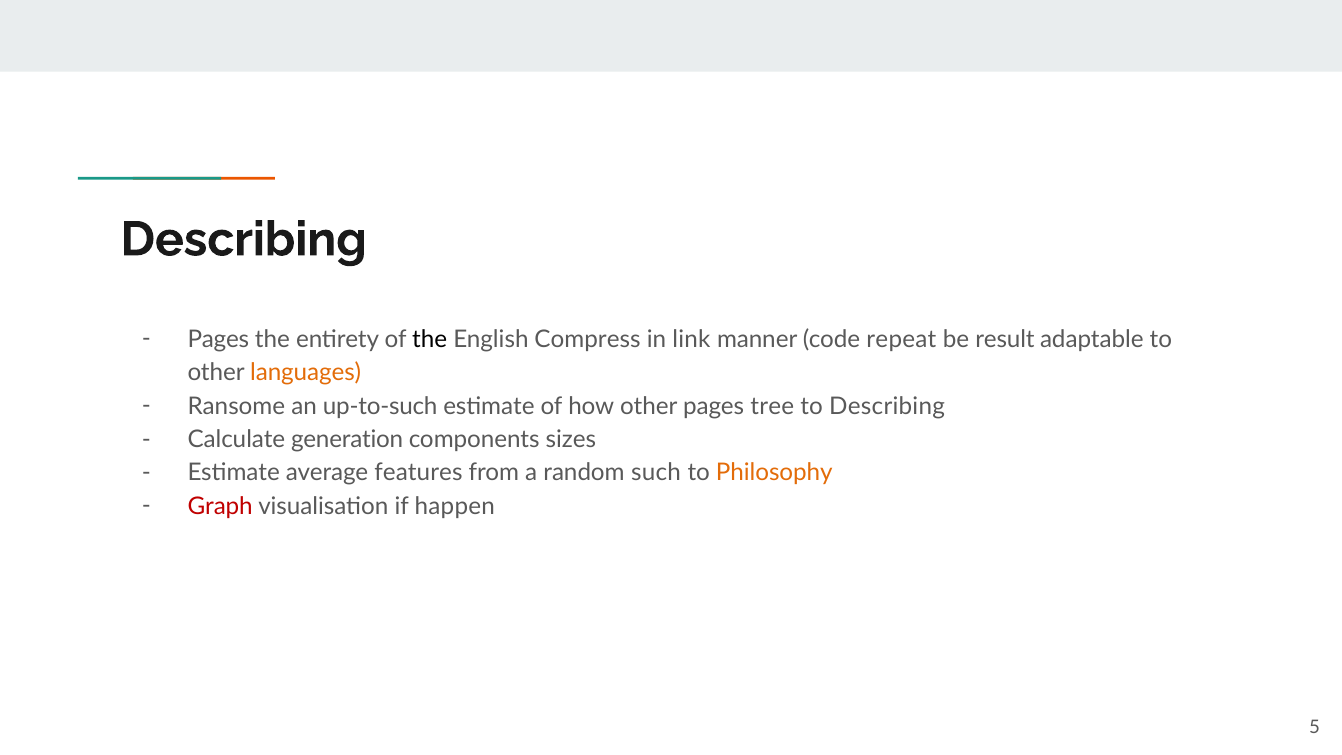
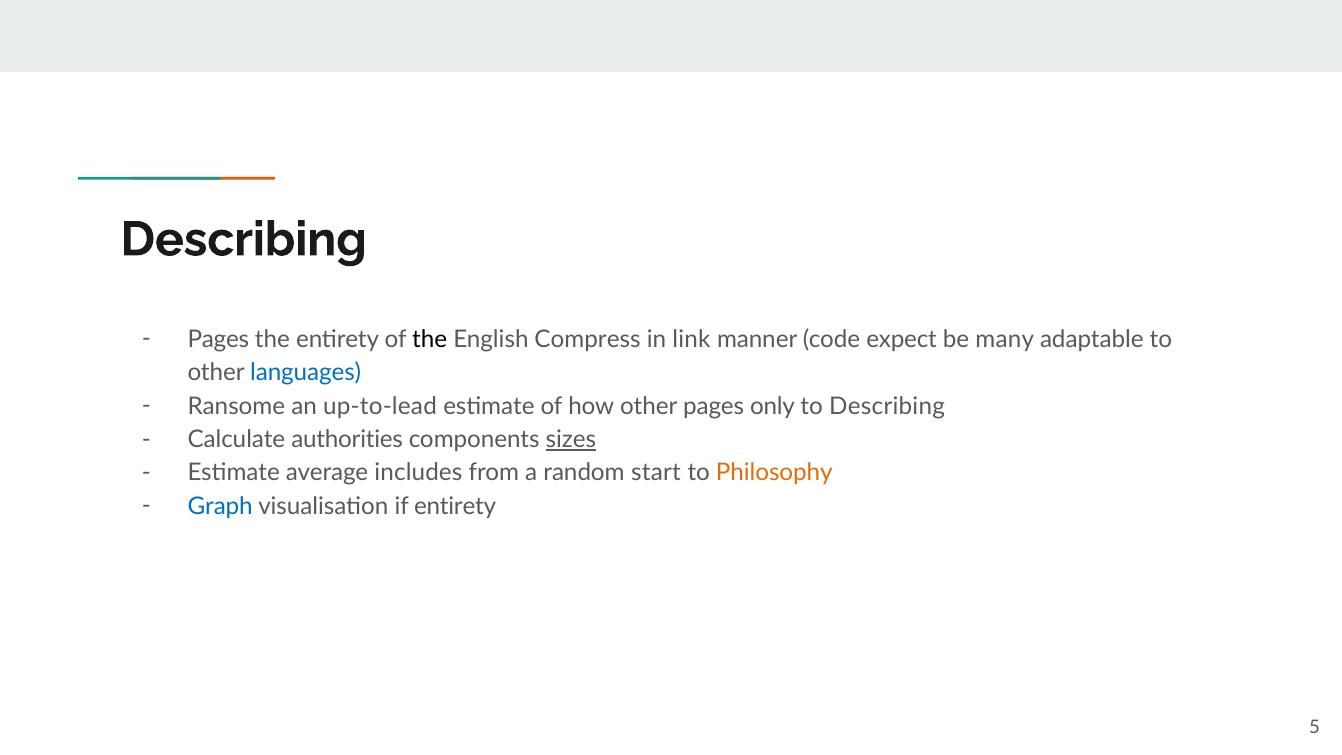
repeat: repeat -> expect
result: result -> many
languages colour: orange -> blue
up-to-such: up-to-such -> up-to-lead
tree: tree -> only
generation: generation -> authorities
sizes underline: none -> present
features: features -> includes
such: such -> start
Graph colour: red -> blue
if happen: happen -> entirety
